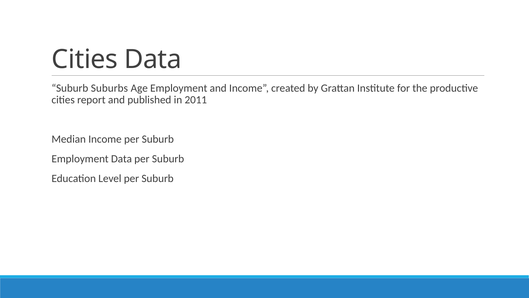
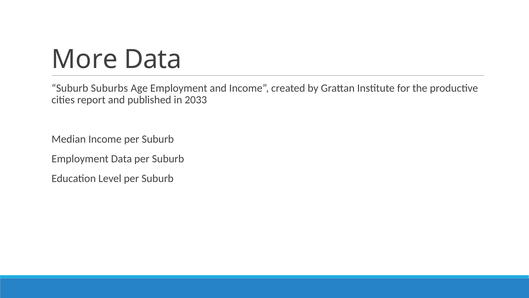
Cities at (85, 59): Cities -> More
2011: 2011 -> 2033
